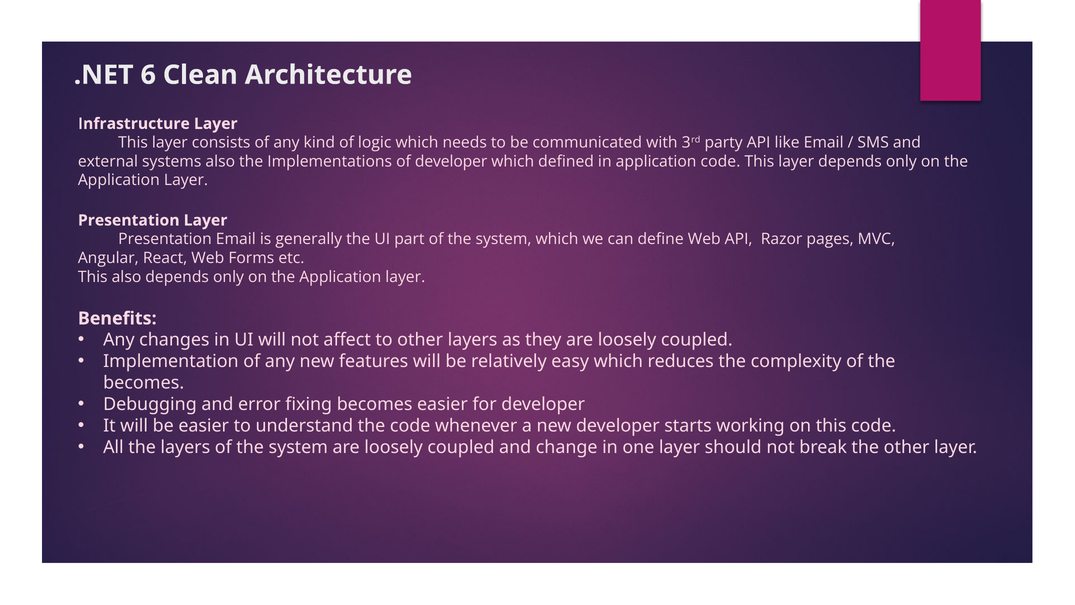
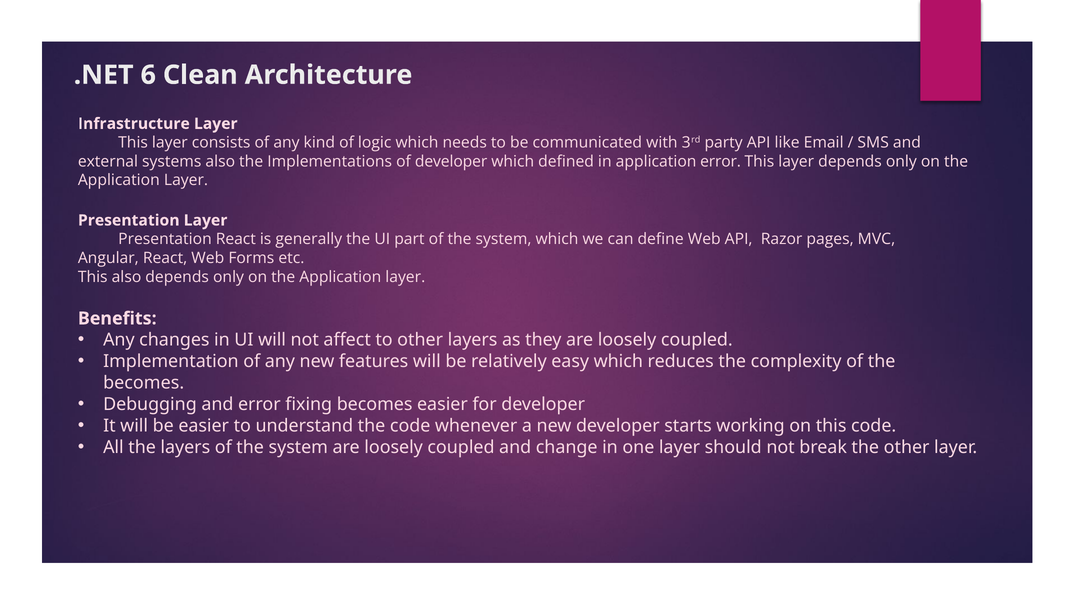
application code: code -> error
Presentation Email: Email -> React
